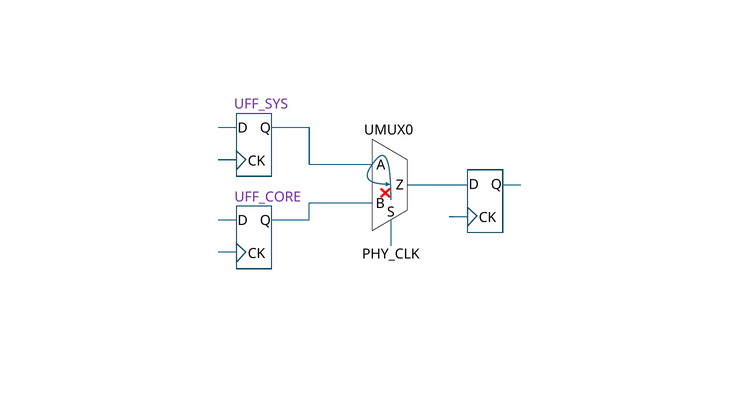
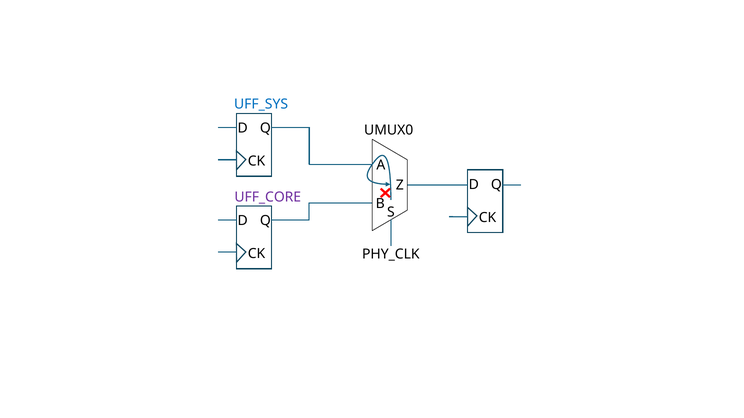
UFF_SYS colour: purple -> blue
